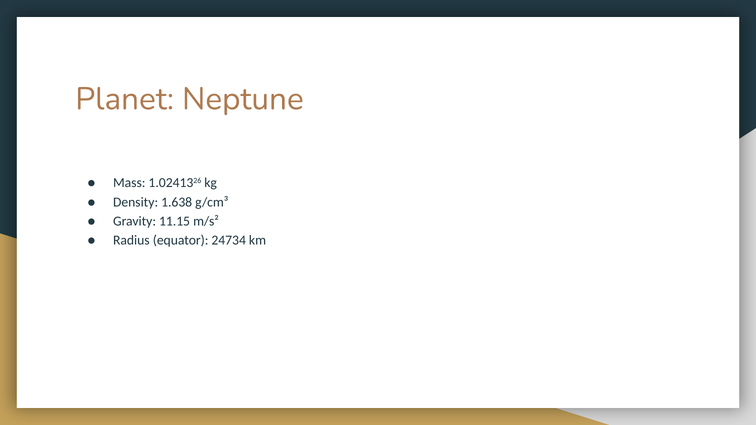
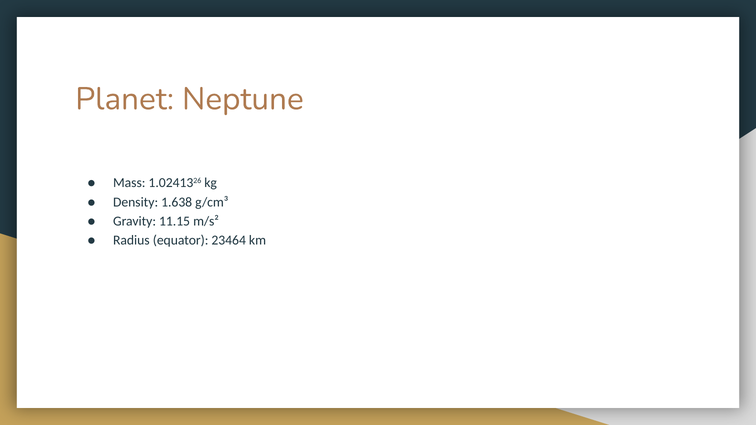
24734: 24734 -> 23464
